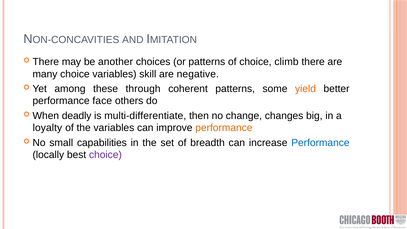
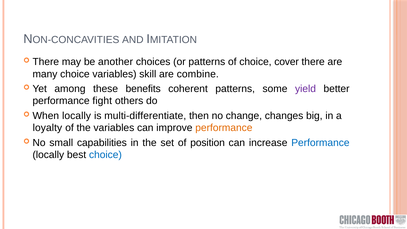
climb: climb -> cover
negative: negative -> combine
through: through -> benefits
yield colour: orange -> purple
face: face -> fight
When deadly: deadly -> locally
breadth: breadth -> position
choice at (105, 155) colour: purple -> blue
